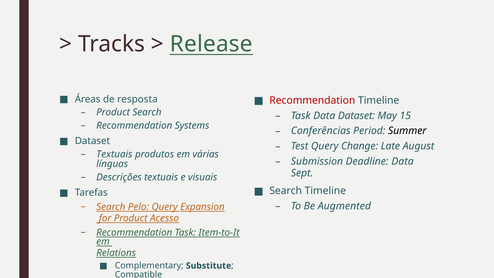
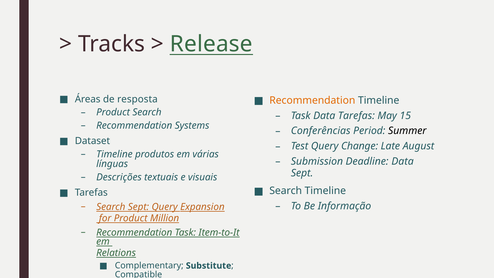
Recommendation at (312, 100) colour: red -> orange
Data Dataset: Dataset -> Tarefas
Textuais at (114, 154): Textuais -> Timeline
Augmented: Augmented -> Informação
Search Pelo: Pelo -> Sept
Acesso: Acesso -> Million
